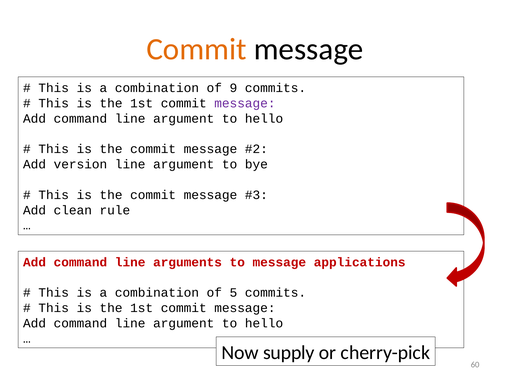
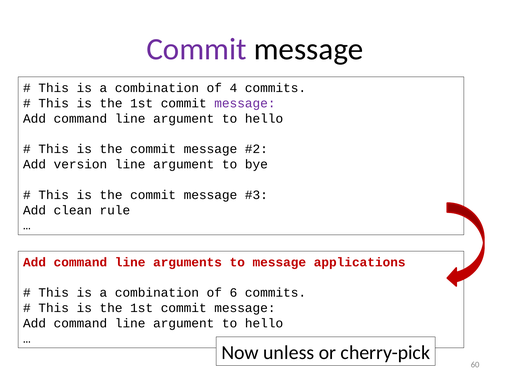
Commit at (197, 49) colour: orange -> purple
9: 9 -> 4
5: 5 -> 6
supply: supply -> unless
